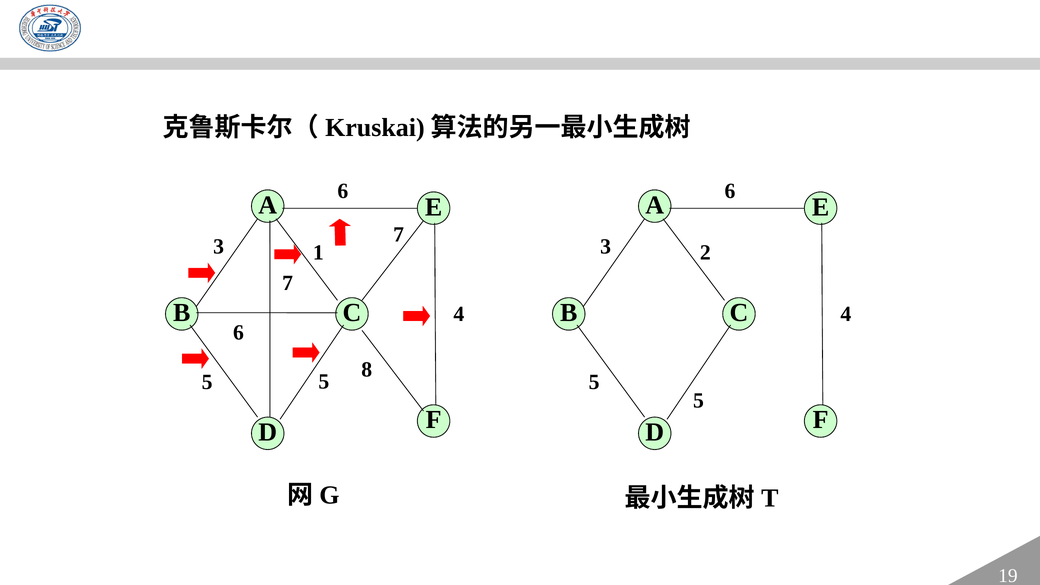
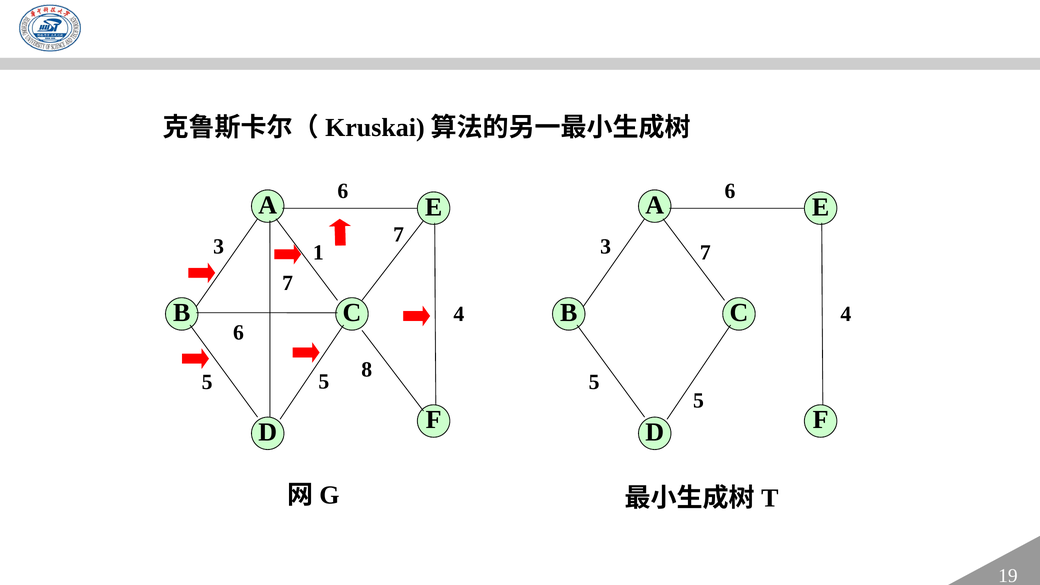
2 at (705, 253): 2 -> 7
